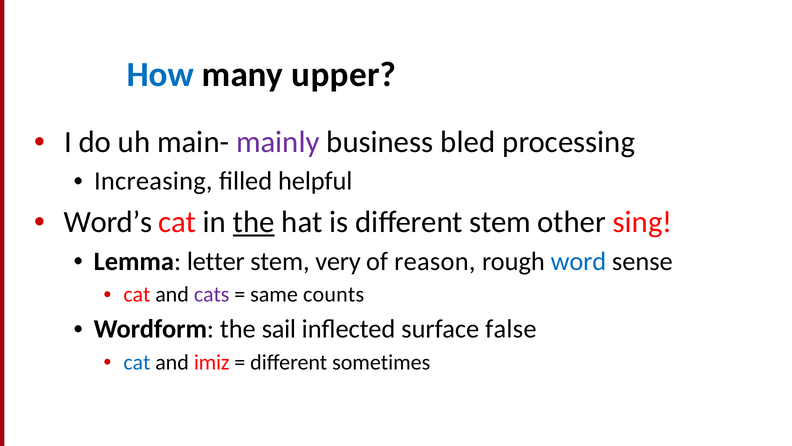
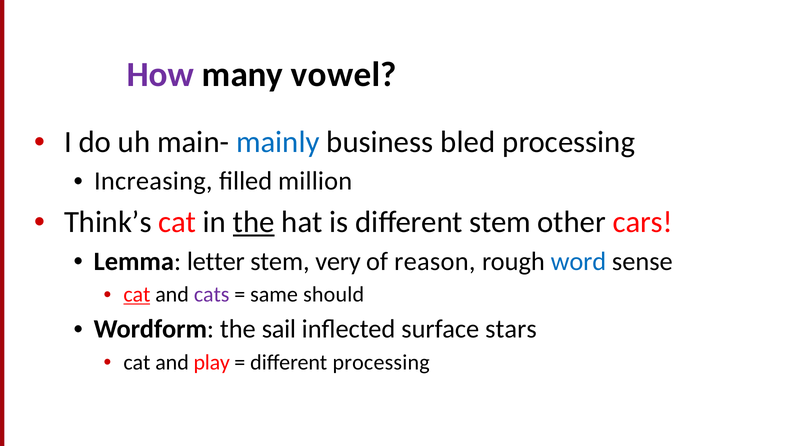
How colour: blue -> purple
upper: upper -> vowel
mainly colour: purple -> blue
helpful: helpful -> million
Word’s: Word’s -> Think’s
sing: sing -> cars
cat at (137, 294) underline: none -> present
counts: counts -> should
false: false -> stars
cat at (137, 362) colour: blue -> black
imiz: imiz -> play
different sometimes: sometimes -> processing
